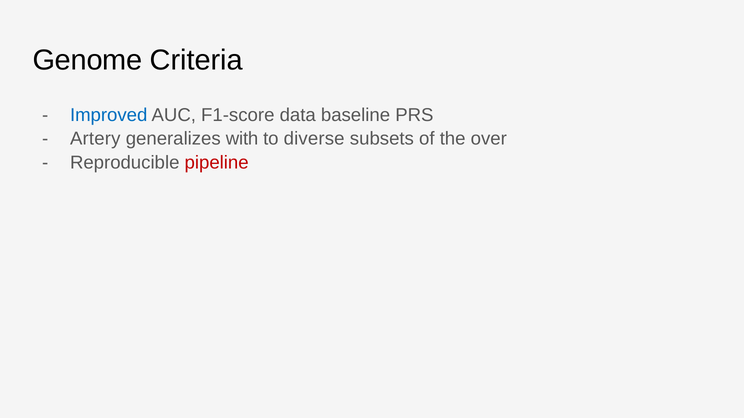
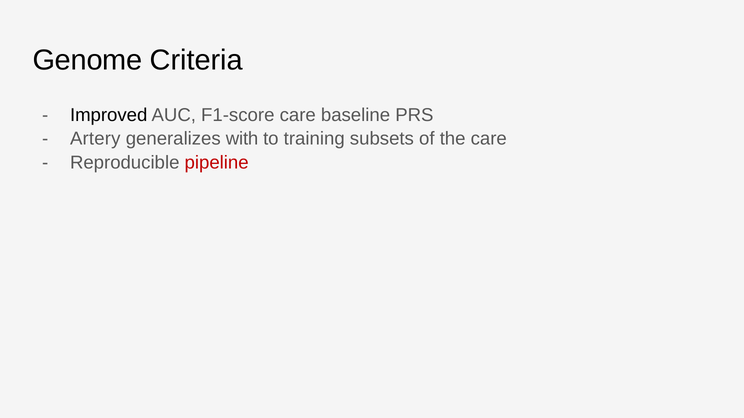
Improved colour: blue -> black
F1-score data: data -> care
diverse: diverse -> training
the over: over -> care
